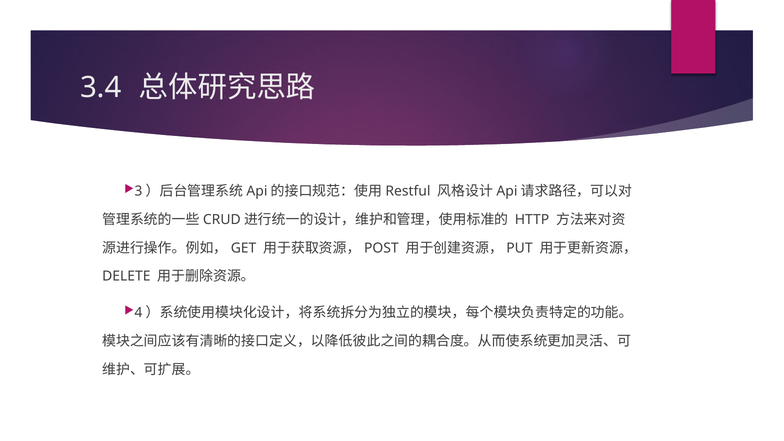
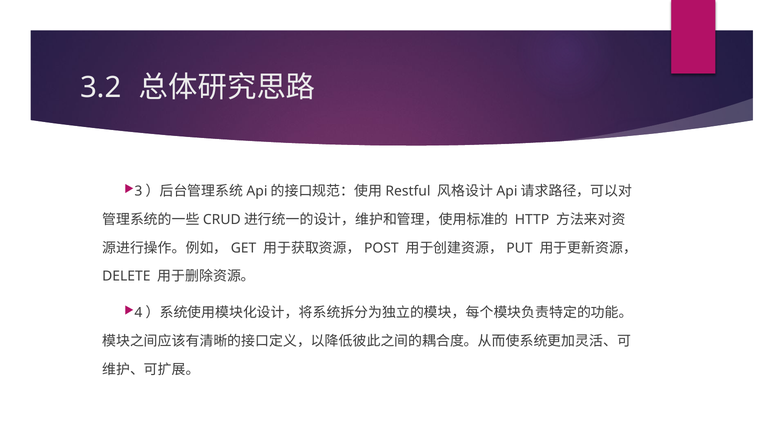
3.4: 3.4 -> 3.2
